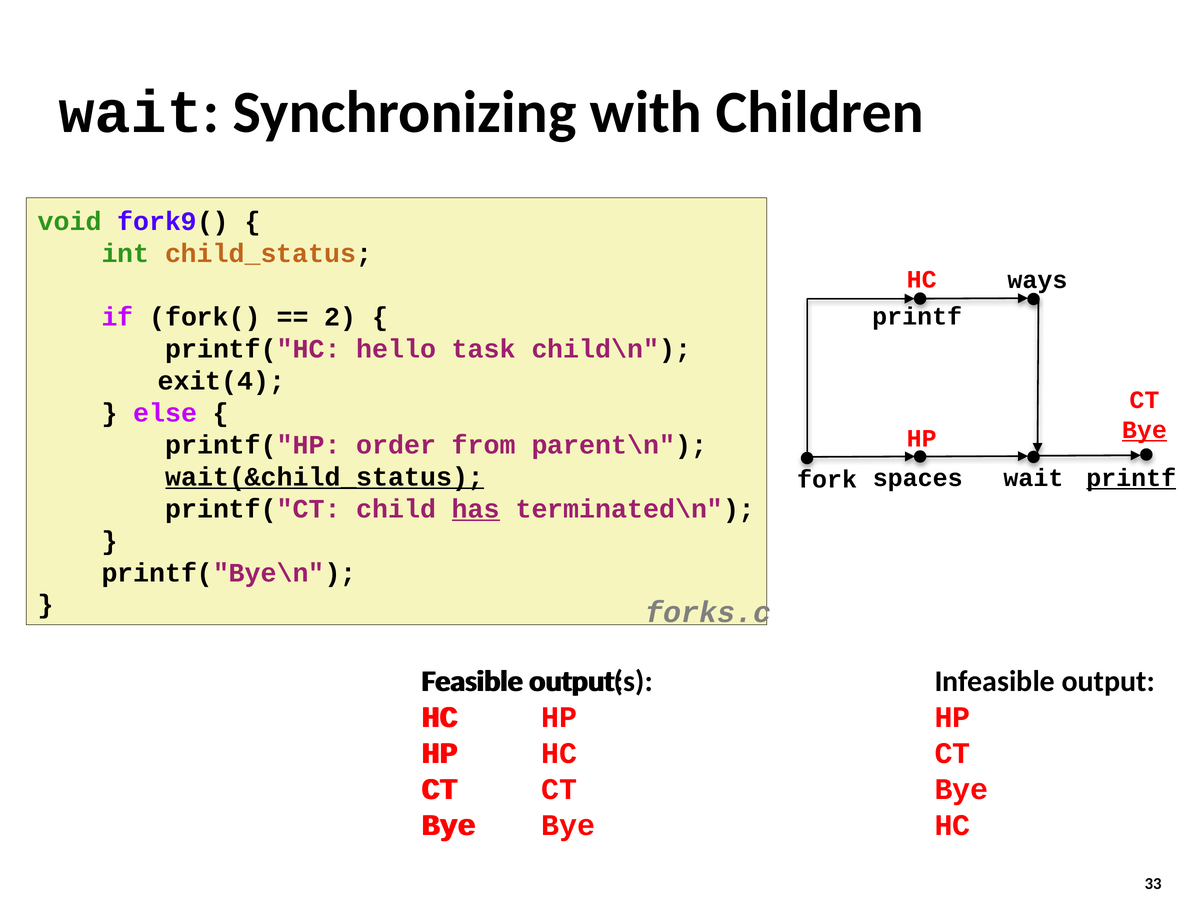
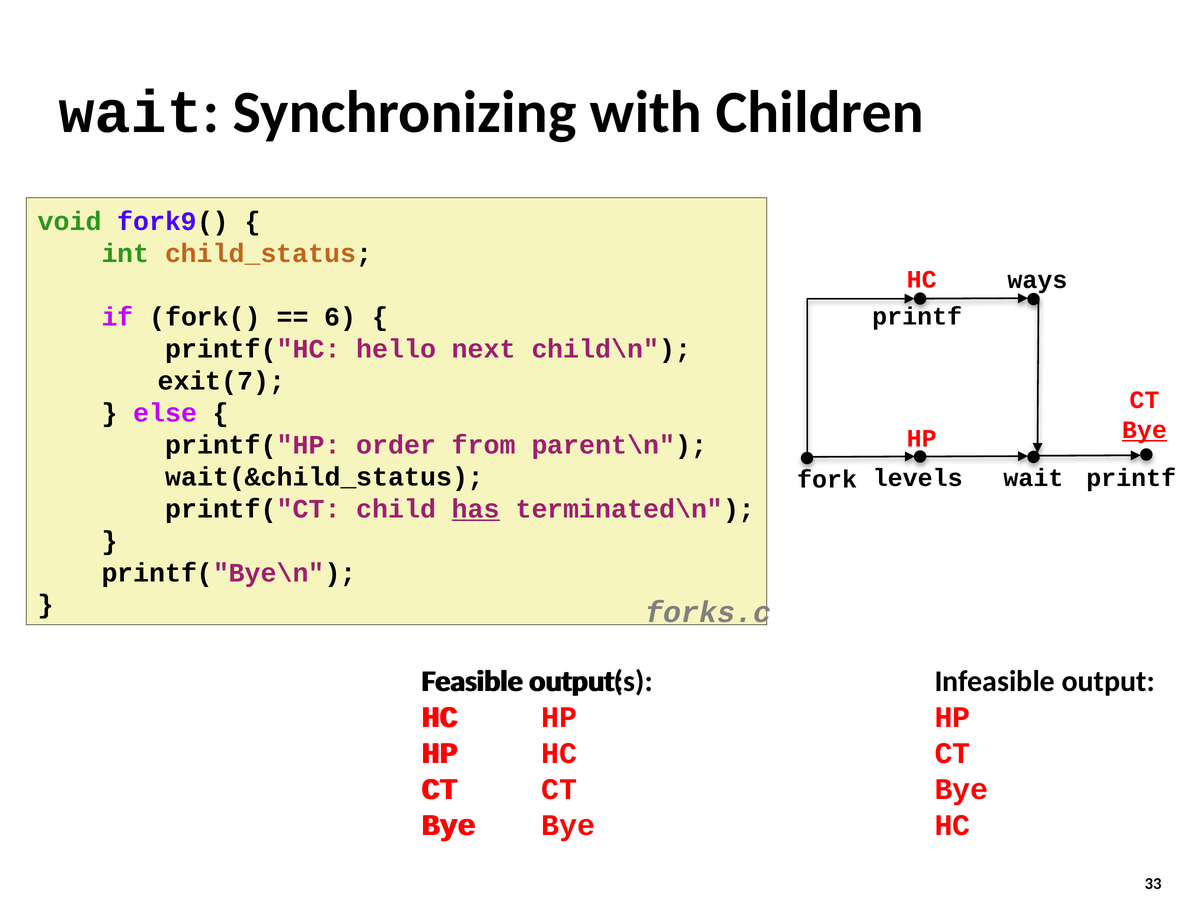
2: 2 -> 6
task: task -> next
exit(4: exit(4 -> exit(7
wait(&child_status underline: present -> none
spaces: spaces -> levels
printf at (1131, 478) underline: present -> none
